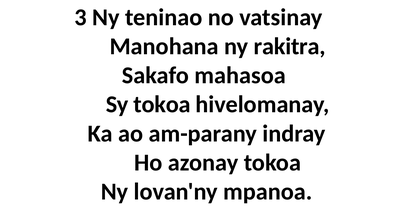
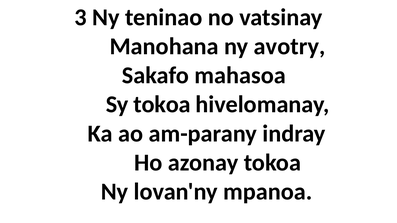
rakitra: rakitra -> avotry
